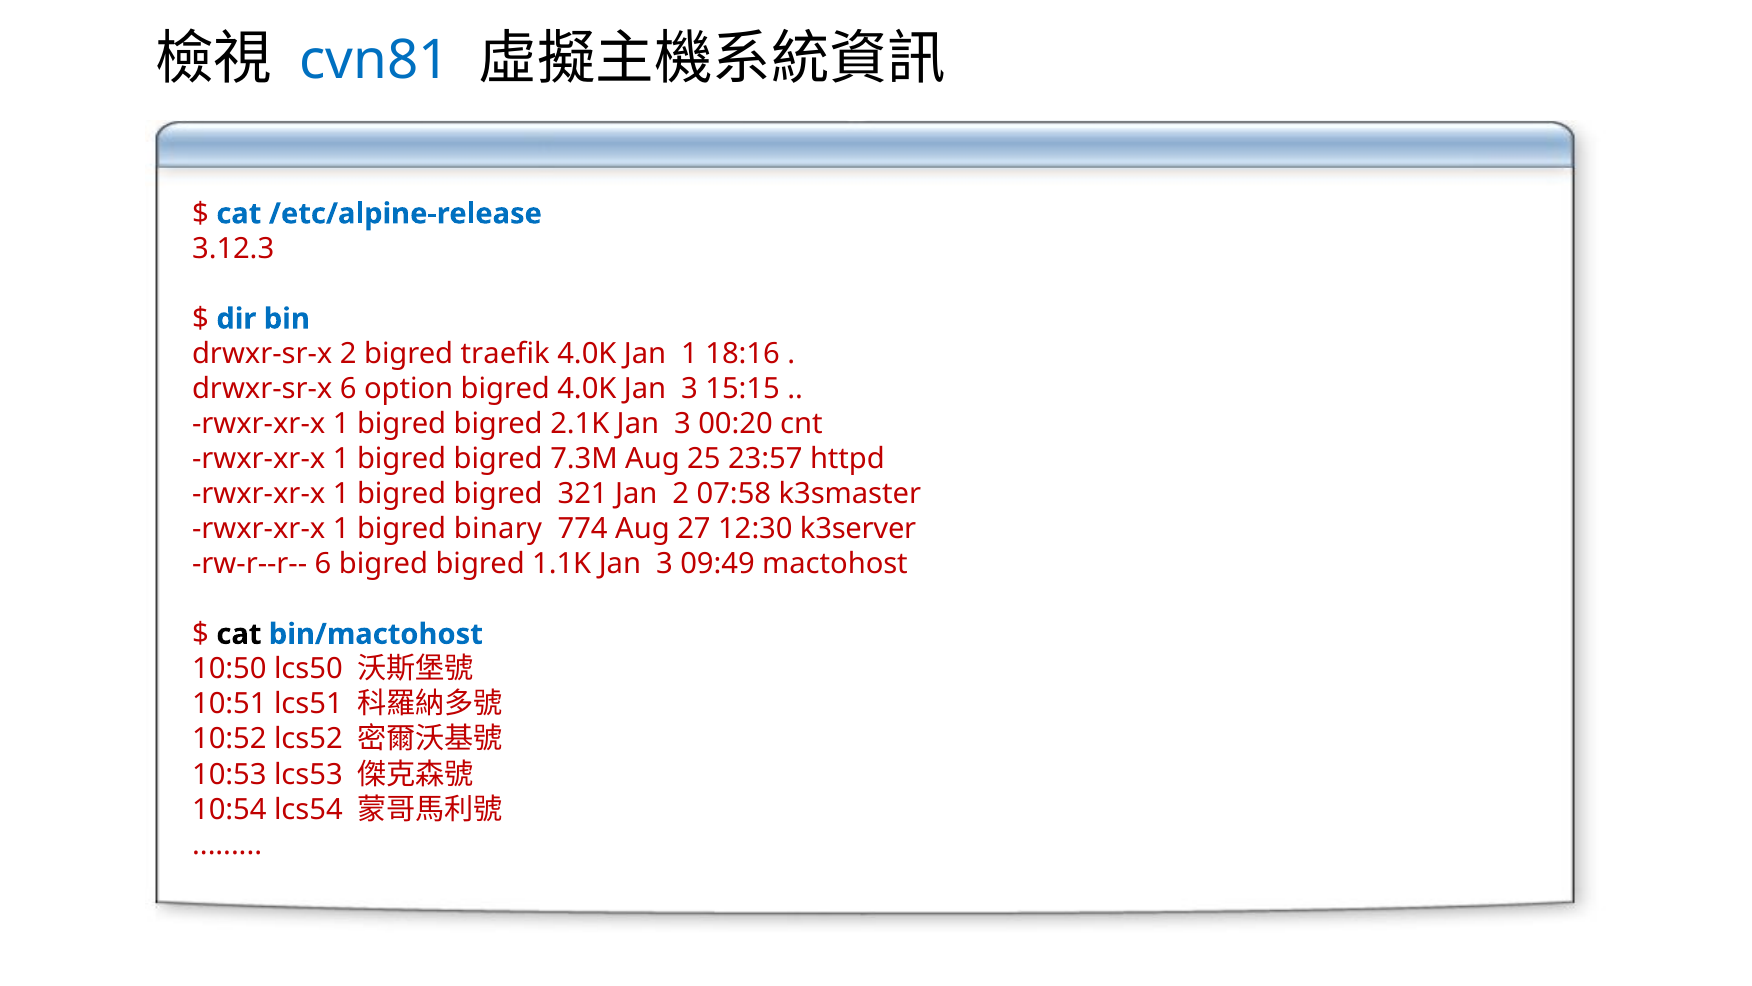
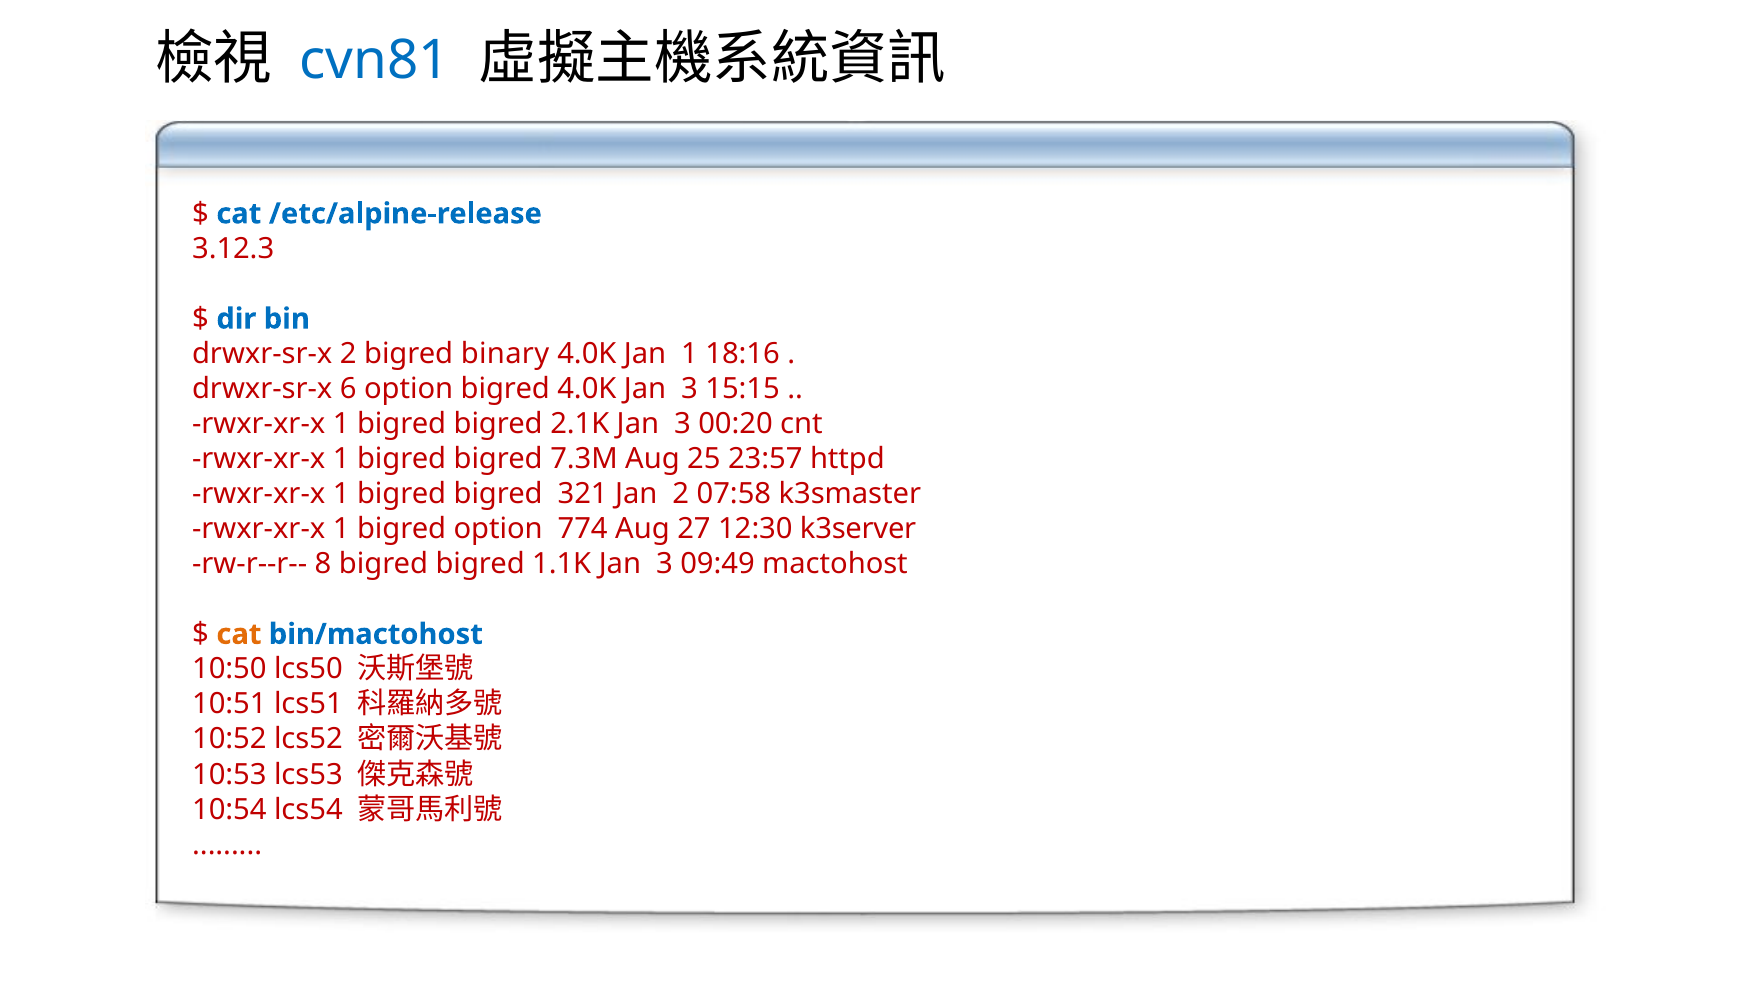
traefik: traefik -> binary
bigred binary: binary -> option
rw-r--r-- 6: 6 -> 8
cat at (239, 634) colour: black -> orange
